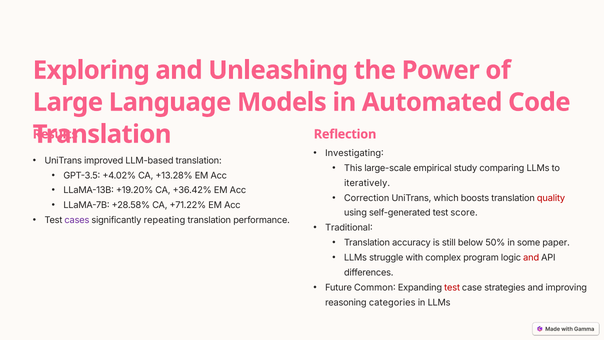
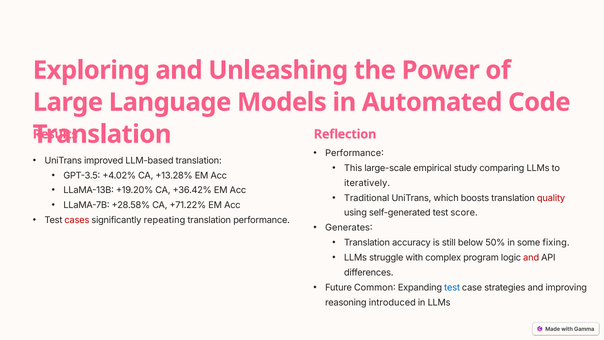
Investigating at (354, 153): Investigating -> Performance
Correction: Correction -> Traditional
cases colour: purple -> red
Traditional: Traditional -> Generates
paper: paper -> fixing
test at (452, 287) colour: red -> blue
categories: categories -> introduced
